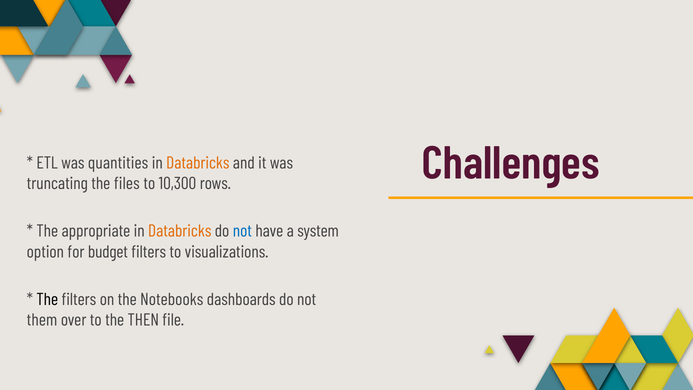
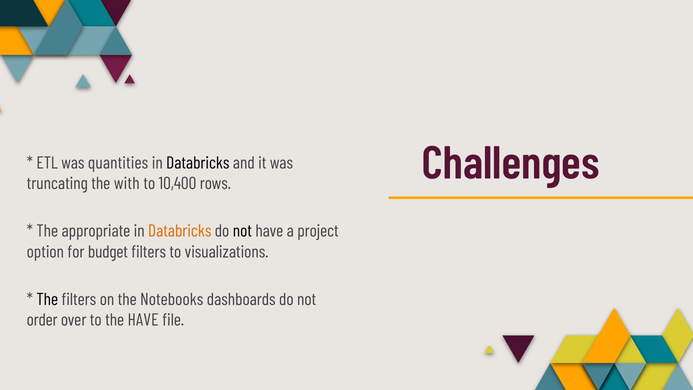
Databricks at (198, 163) colour: orange -> black
files: files -> with
10,300: 10,300 -> 10,400
not at (242, 231) colour: blue -> black
system: system -> project
them: them -> order
the THEN: THEN -> HAVE
